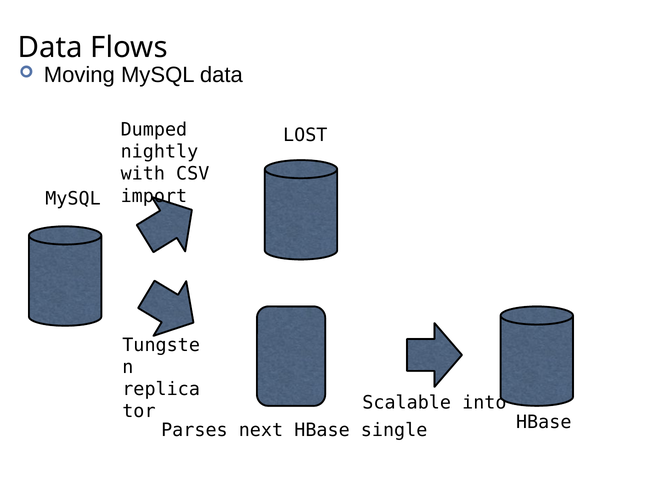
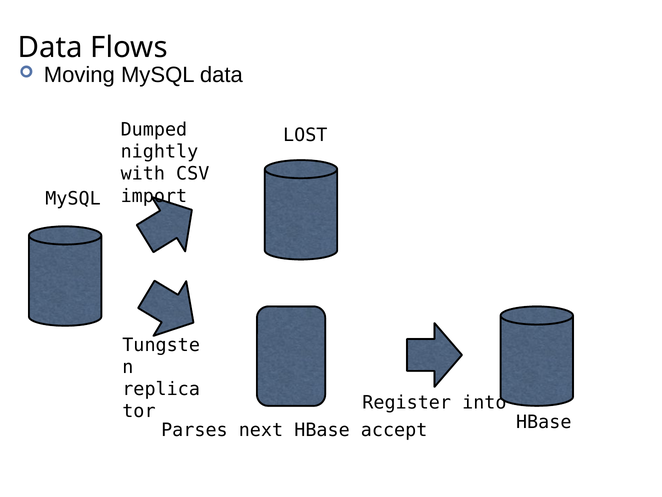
Scalable: Scalable -> Register
single: single -> accept
